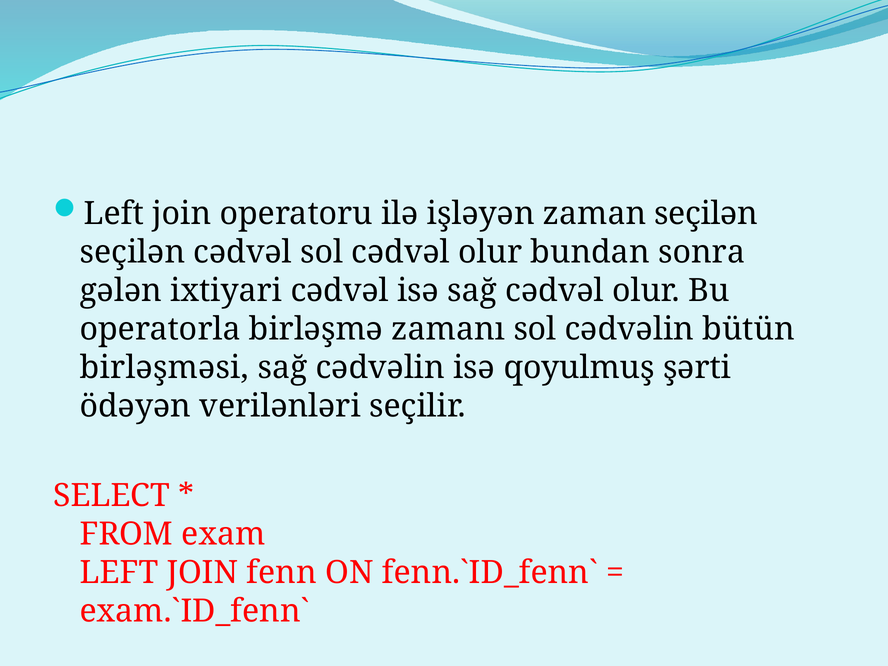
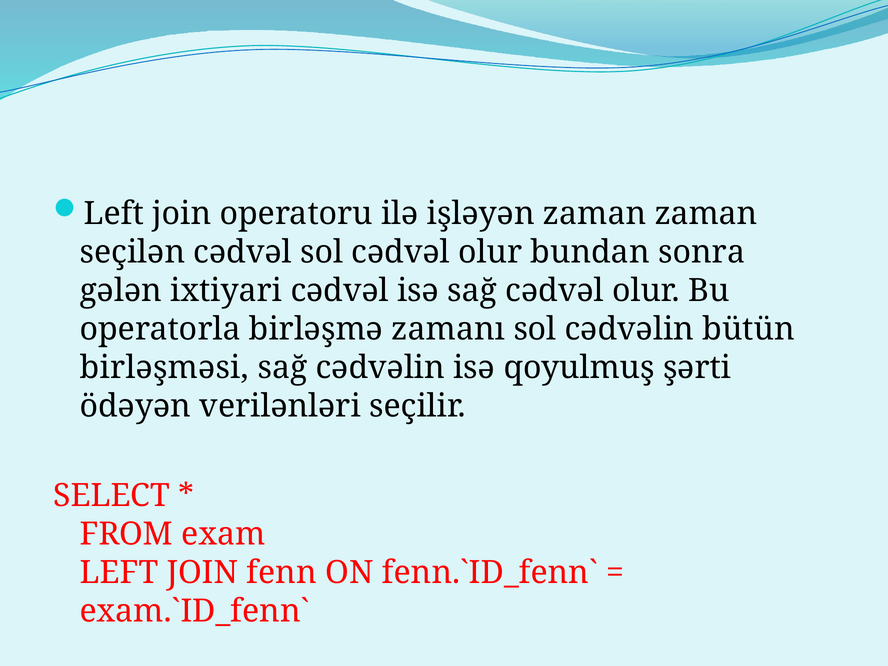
zaman seçilən: seçilən -> zaman
